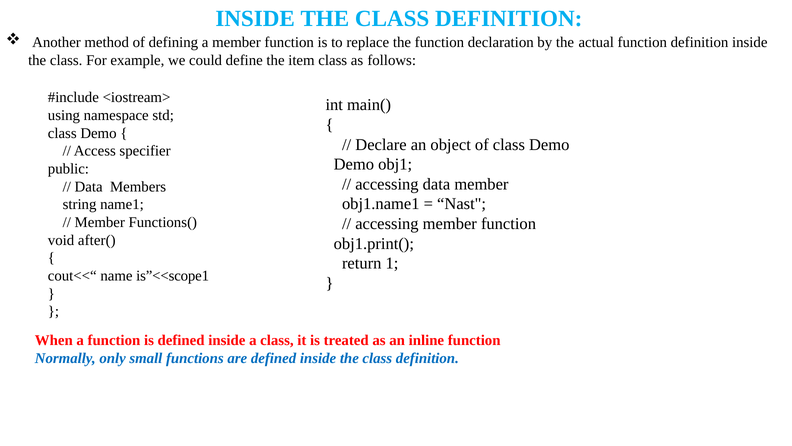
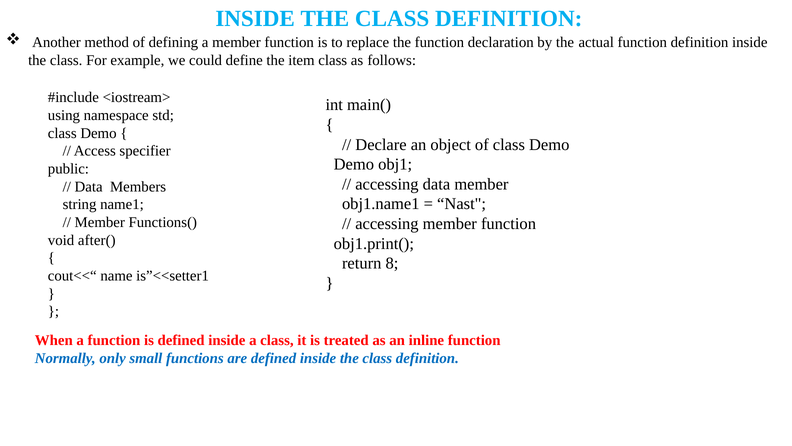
1: 1 -> 8
is”<<scope1: is”<<scope1 -> is”<<setter1
